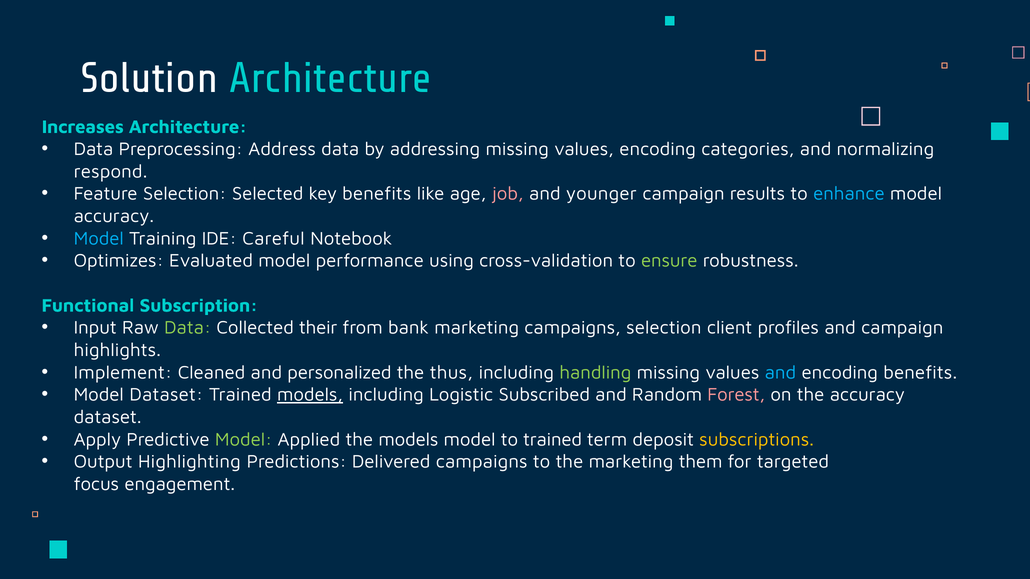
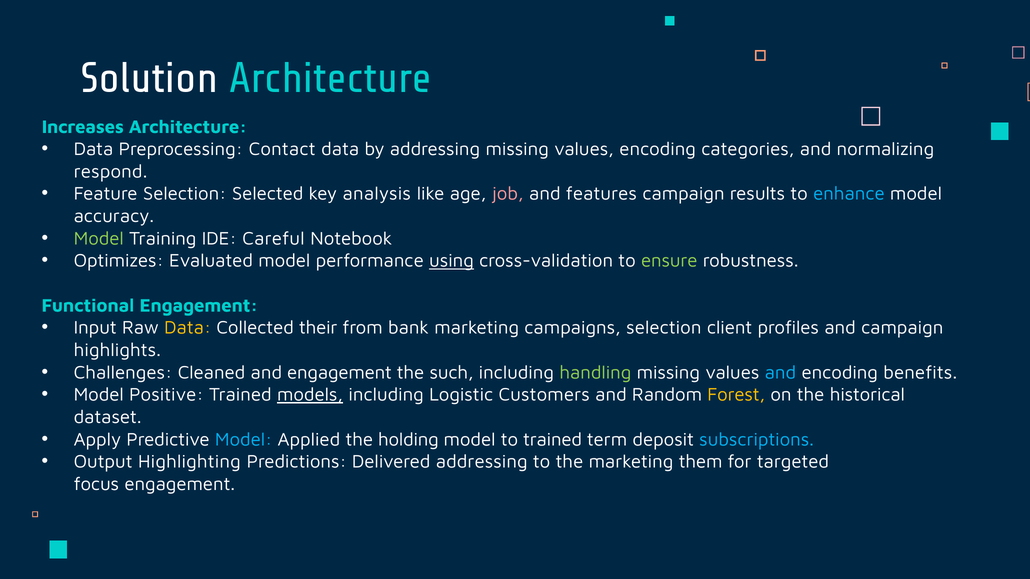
Address: Address -> Contact
key benefits: benefits -> analysis
younger: younger -> features
Model at (99, 239) colour: light blue -> light green
using underline: none -> present
Functional Subscription: Subscription -> Engagement
Data at (188, 328) colour: light green -> yellow
Implement: Implement -> Challenges
and personalized: personalized -> engagement
thus: thus -> such
Model Dataset: Dataset -> Positive
Subscribed: Subscribed -> Customers
Forest colour: pink -> yellow
the accuracy: accuracy -> historical
Model at (244, 440) colour: light green -> light blue
the models: models -> holding
subscriptions colour: yellow -> light blue
Delivered campaigns: campaigns -> addressing
